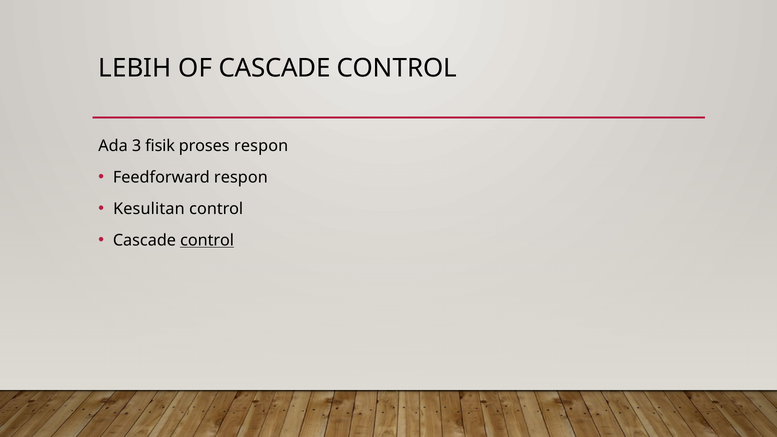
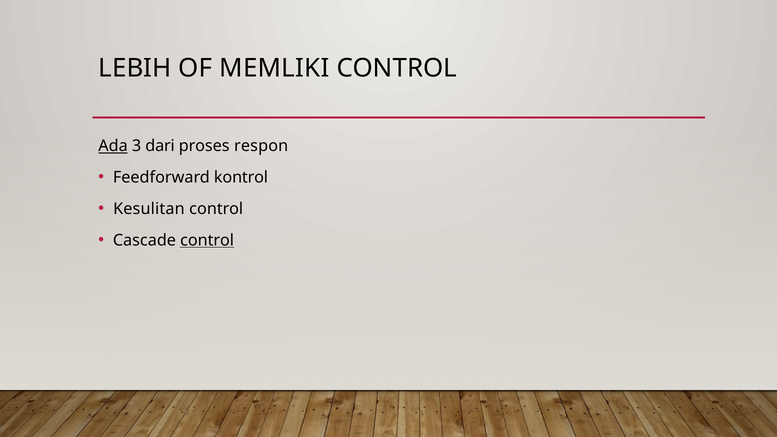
OF CASCADE: CASCADE -> MEMLIKI
Ada underline: none -> present
fisik: fisik -> dari
Feedforward respon: respon -> kontrol
